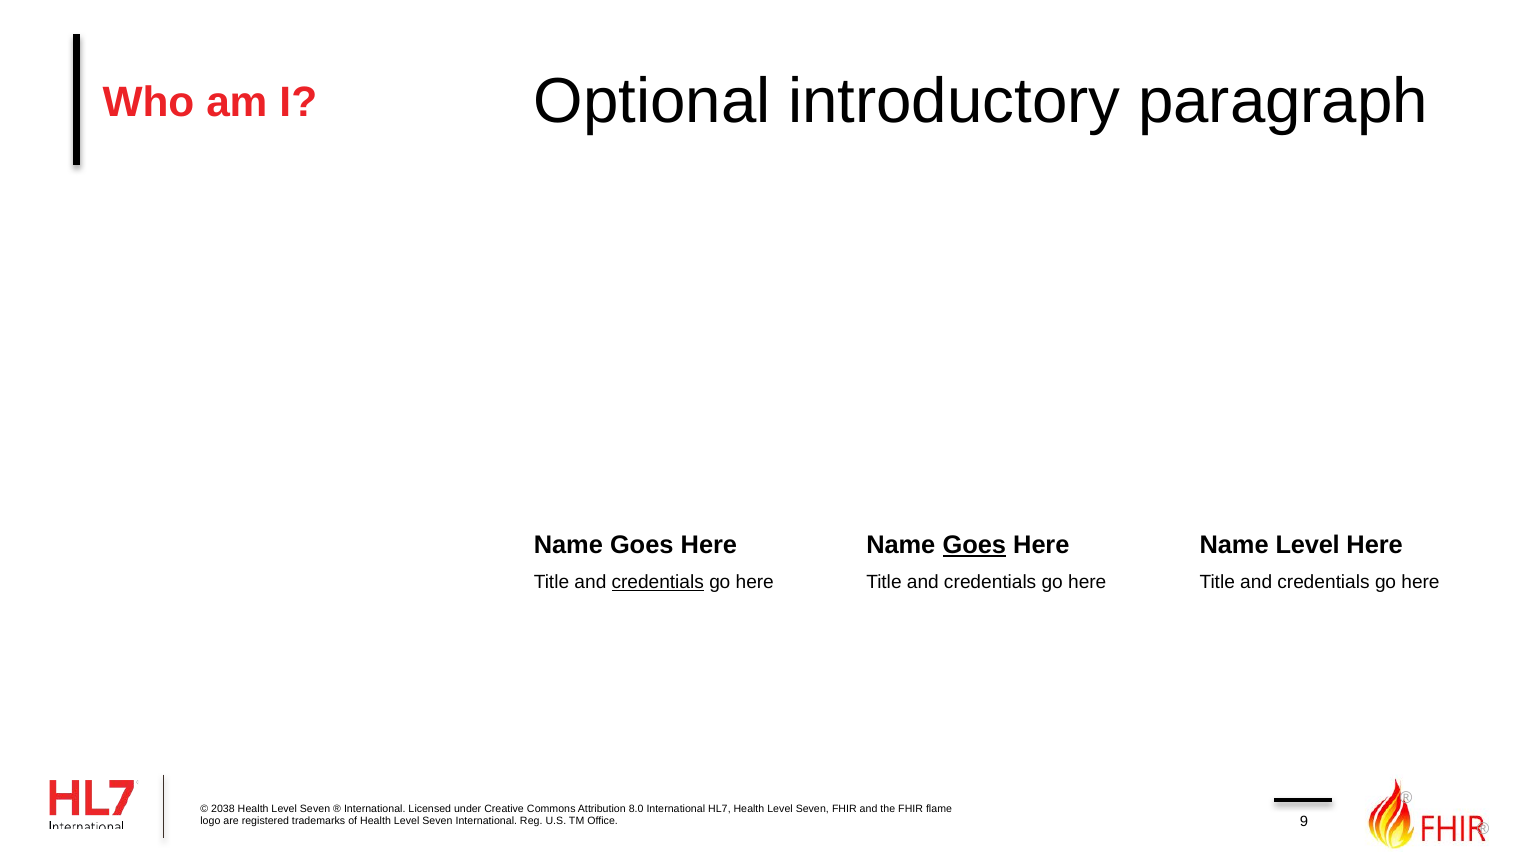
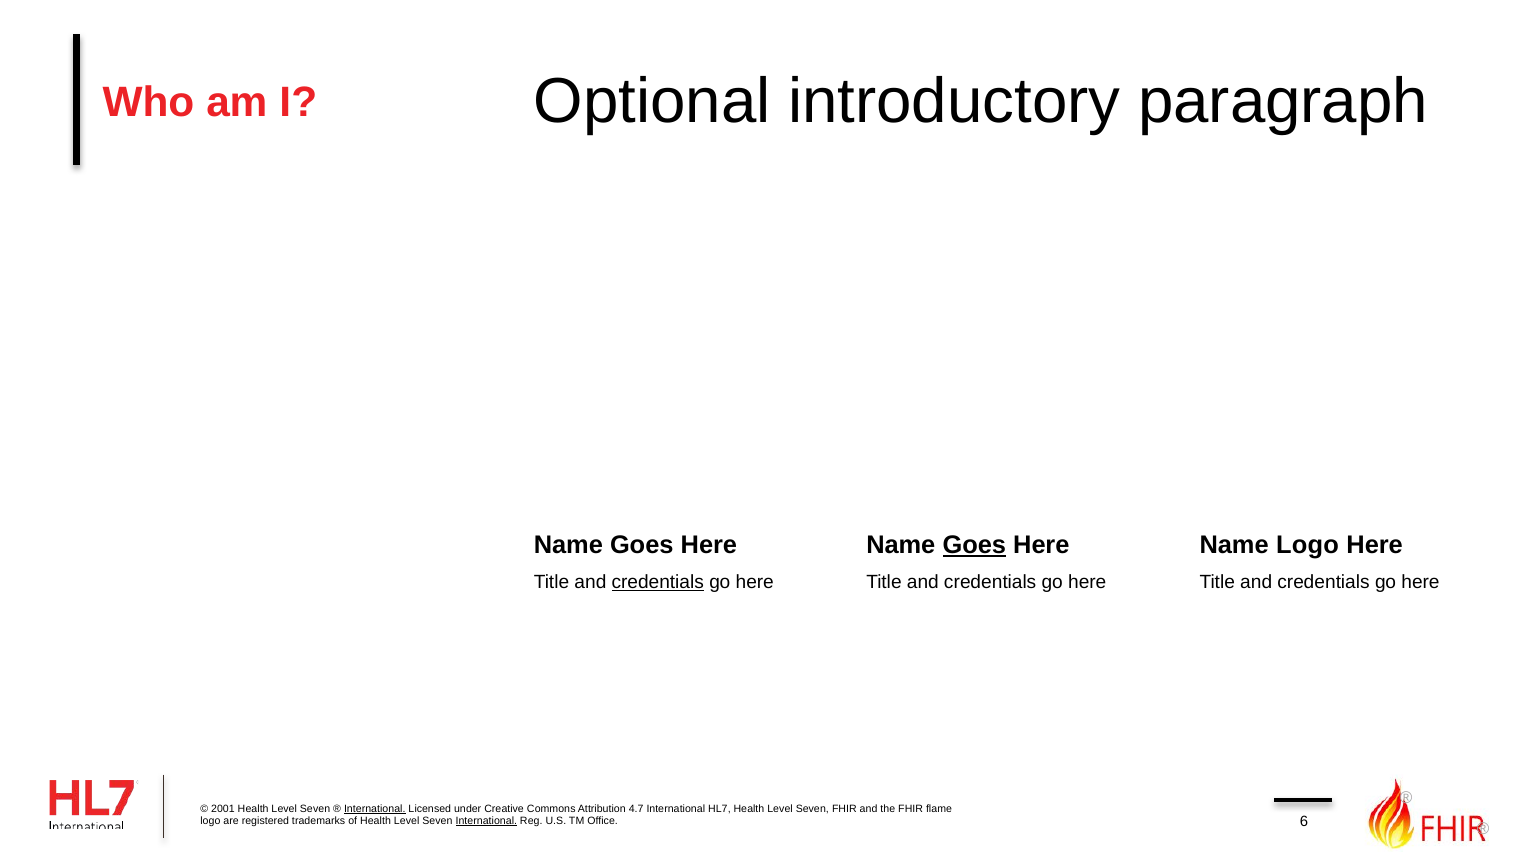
Name Level: Level -> Logo
2038: 2038 -> 2001
International at (375, 809) underline: none -> present
8.0: 8.0 -> 4.7
International at (486, 821) underline: none -> present
9: 9 -> 6
